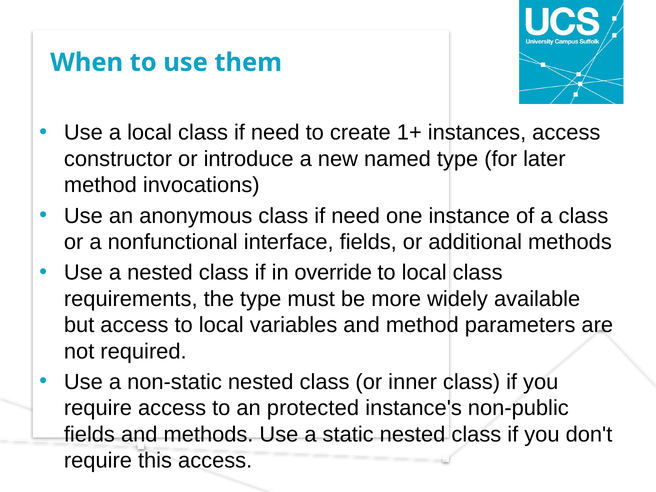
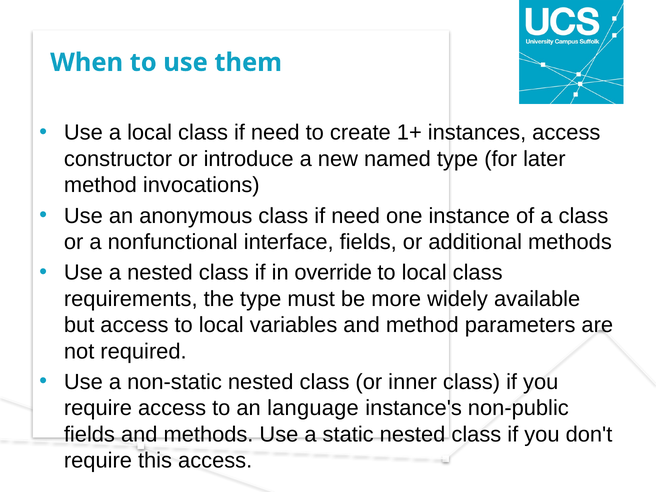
protected: protected -> language
